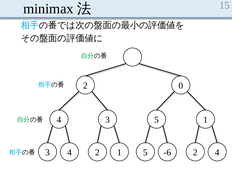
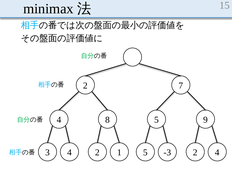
0: 0 -> 7
3 at (108, 120): 3 -> 8
1 at (205, 120): 1 -> 9
-6: -6 -> -3
